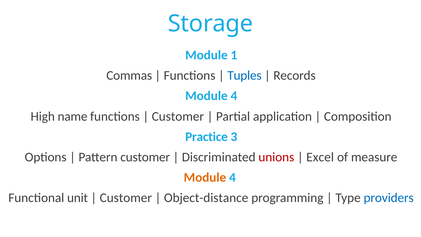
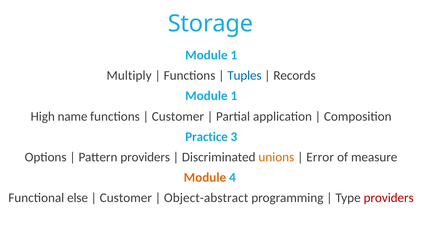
Commas: Commas -> Multiply
4 at (234, 96): 4 -> 1
Pattern customer: customer -> providers
unions colour: red -> orange
Excel: Excel -> Error
unit: unit -> else
Object-distance: Object-distance -> Object-abstract
providers at (389, 198) colour: blue -> red
